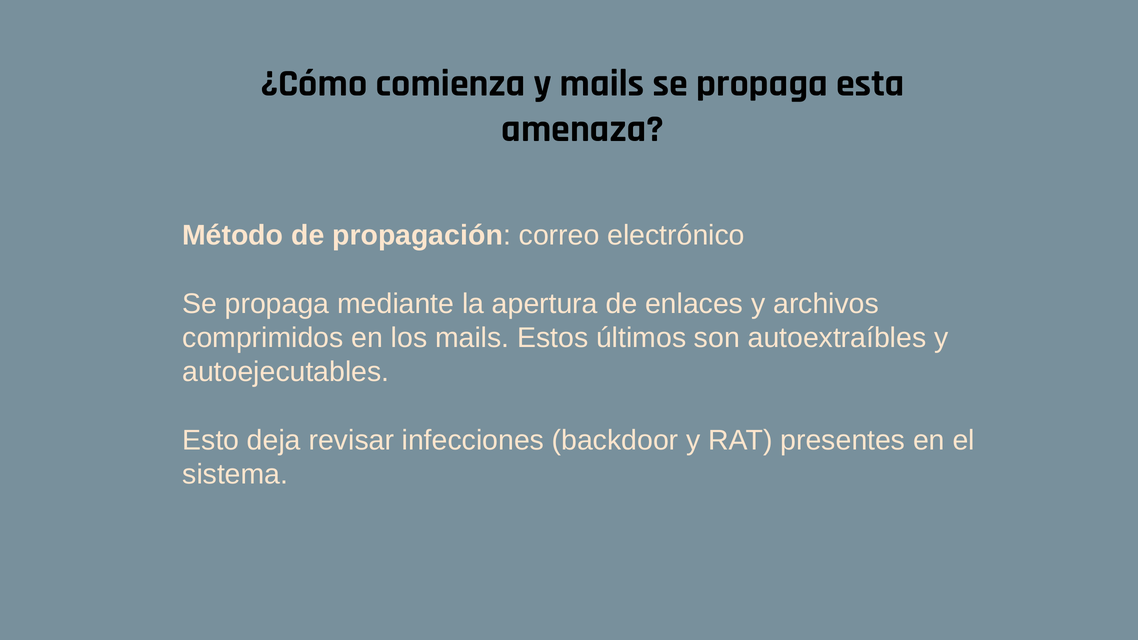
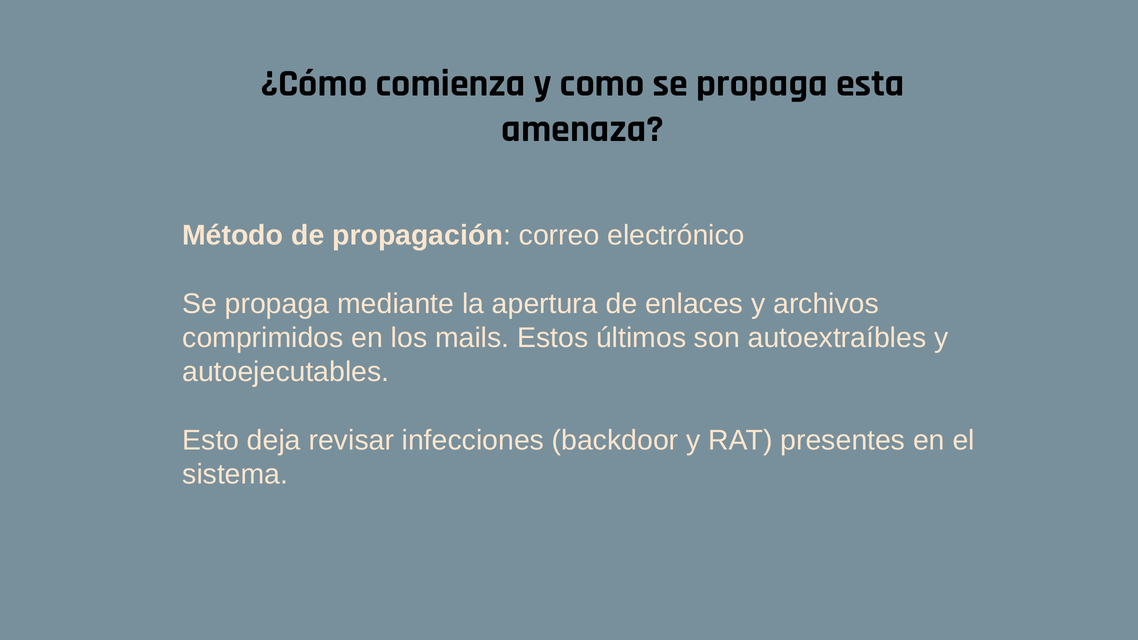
y mails: mails -> como
